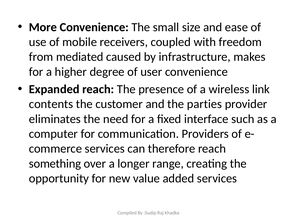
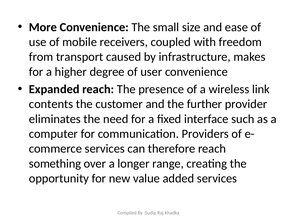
mediated: mediated -> transport
parties: parties -> further
